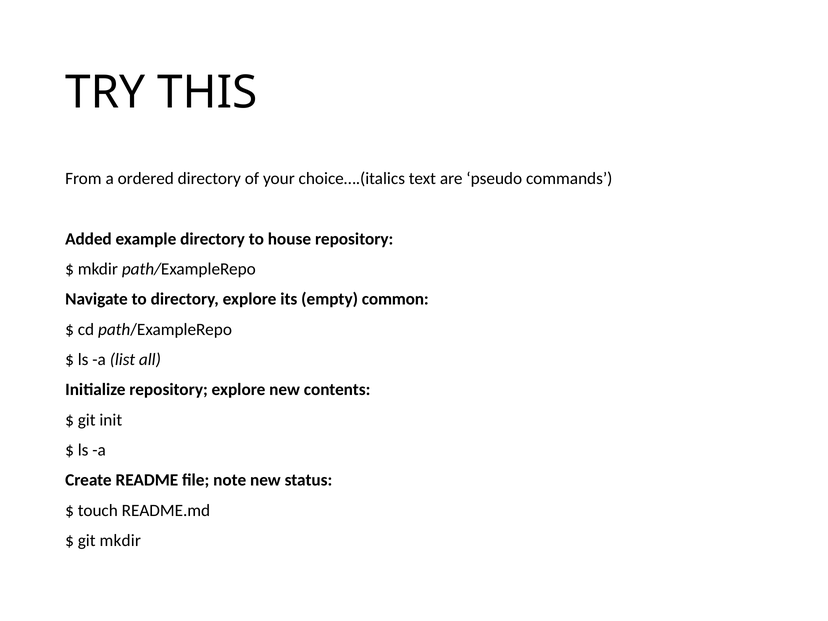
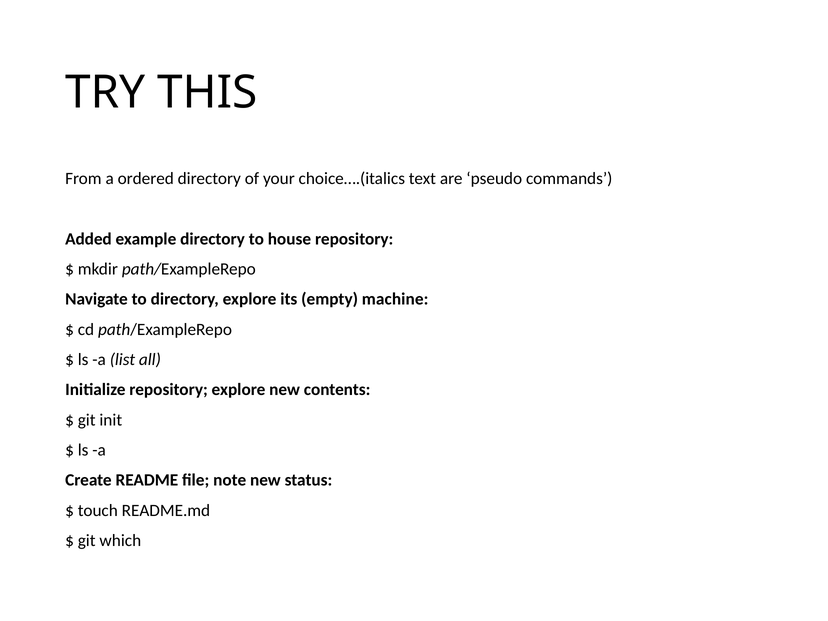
common: common -> machine
git mkdir: mkdir -> which
